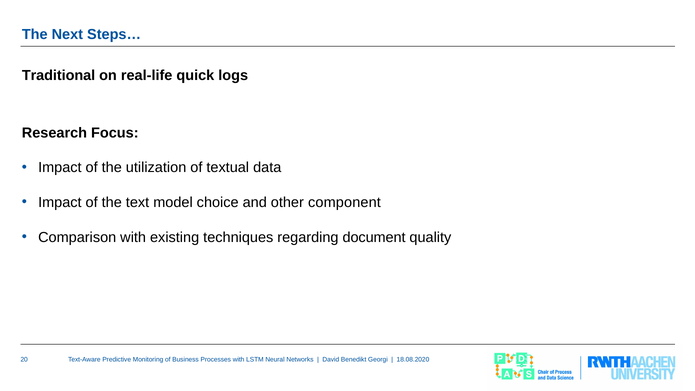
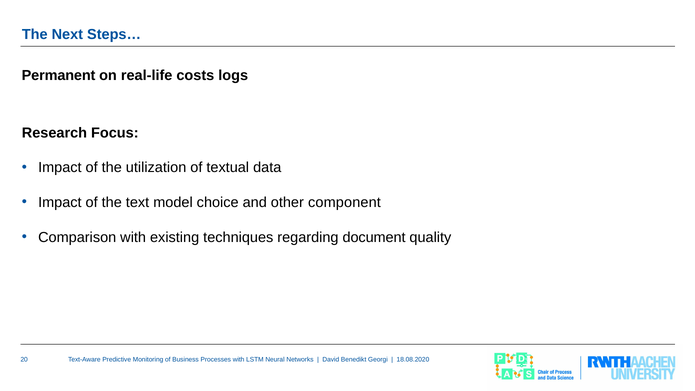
Traditional: Traditional -> Permanent
quick: quick -> costs
